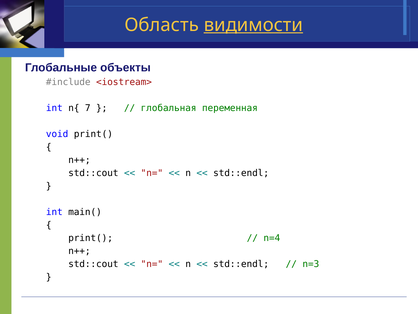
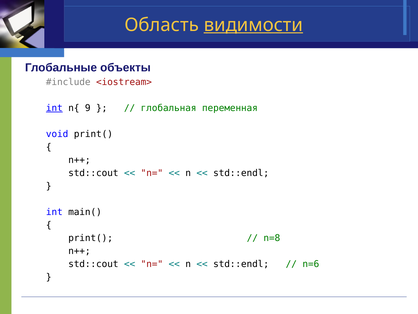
int at (54, 108) underline: none -> present
7: 7 -> 9
n=4: n=4 -> n=8
n=3: n=3 -> n=6
